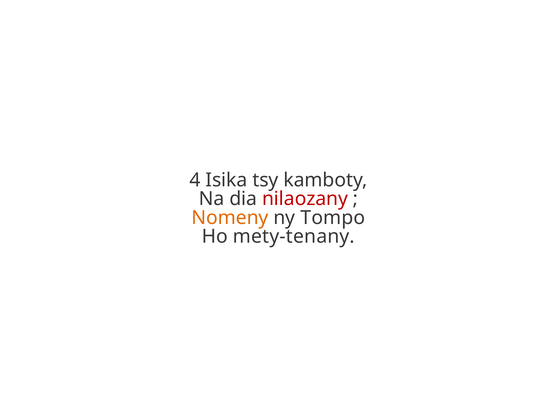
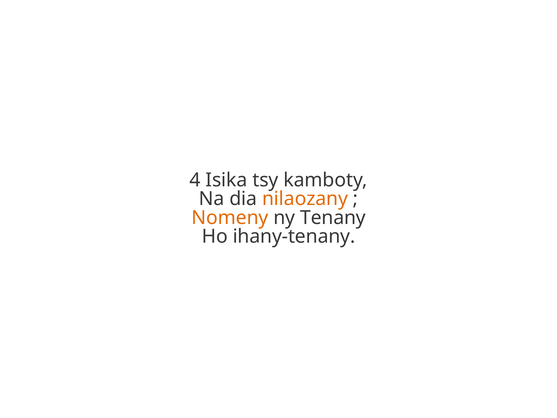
nilaozany colour: red -> orange
Tompo: Tompo -> Tenany
mety-tenany: mety-tenany -> ihany-tenany
